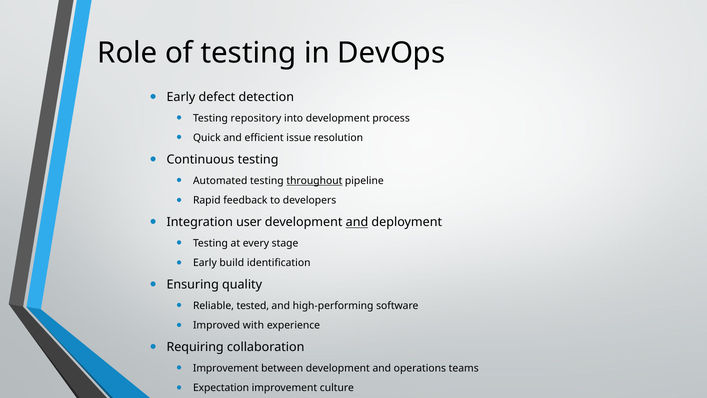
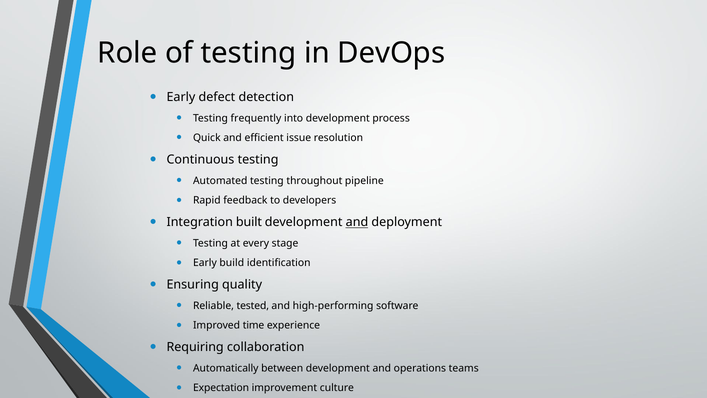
repository: repository -> frequently
throughout underline: present -> none
user: user -> built
with: with -> time
Improvement at (226, 368): Improvement -> Automatically
